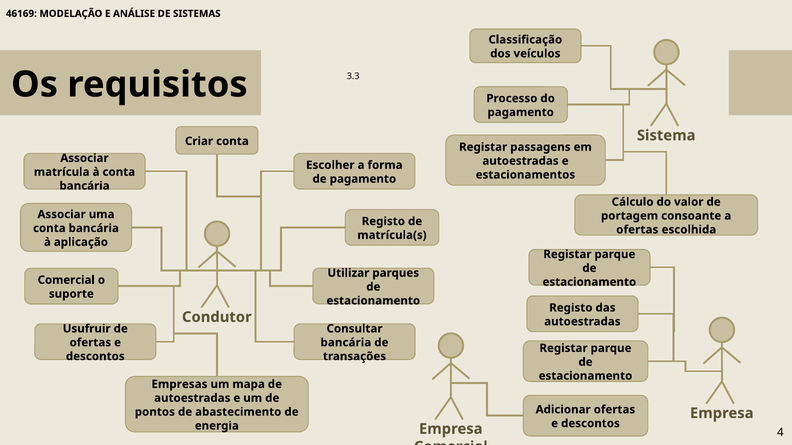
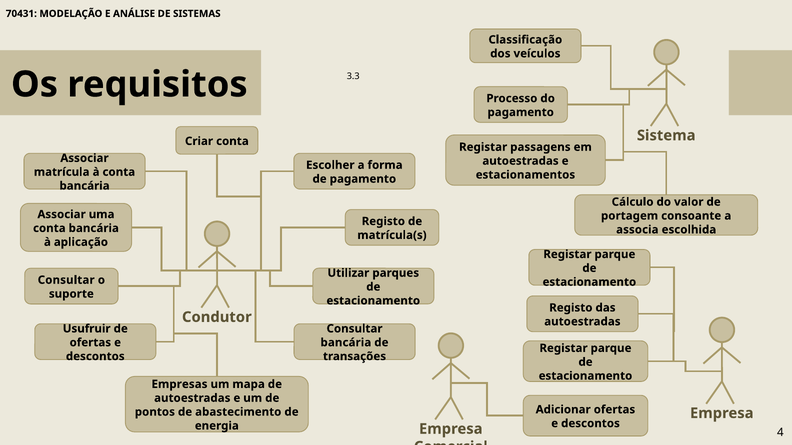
46169: 46169 -> 70431
ofertas at (637, 230): ofertas -> associa
Comercial at (66, 280): Comercial -> Consultar
